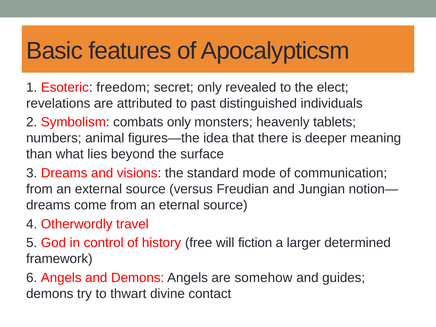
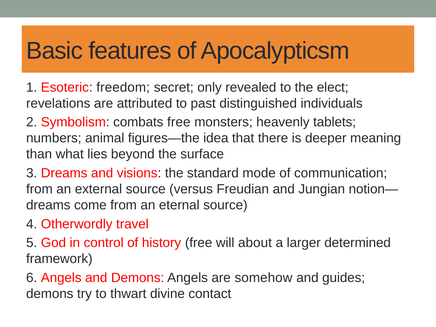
combats only: only -> free
fiction: fiction -> about
